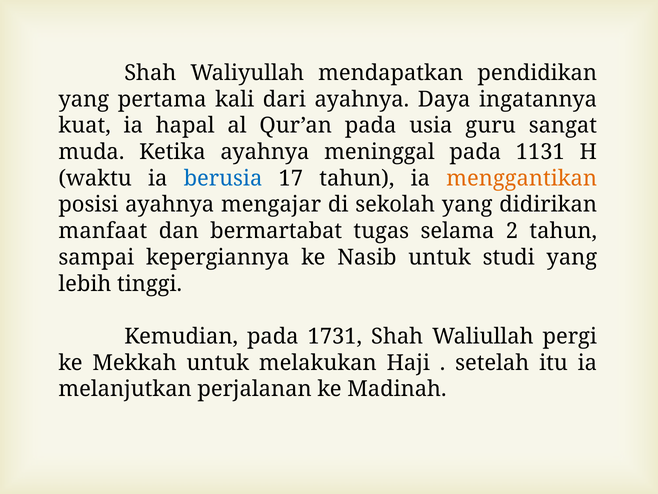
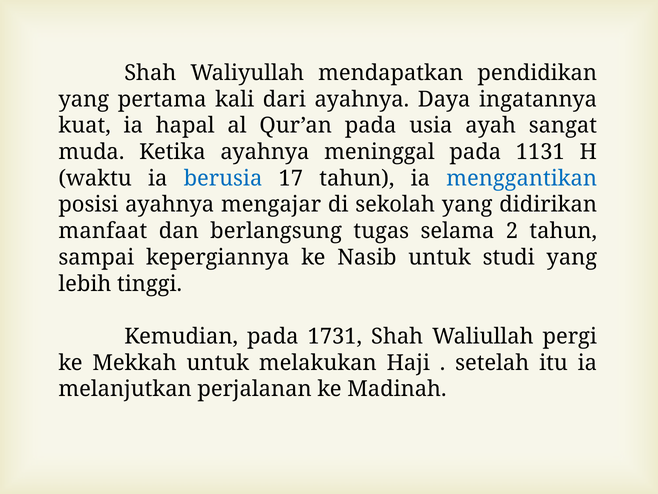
guru: guru -> ayah
menggantikan colour: orange -> blue
bermartabat: bermartabat -> berlangsung
